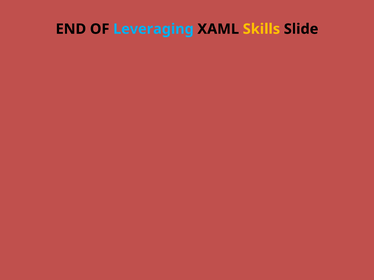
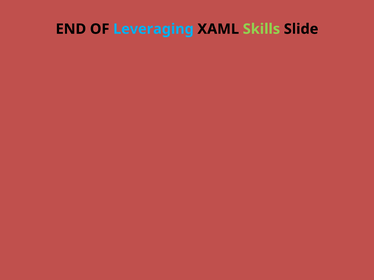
Skills colour: yellow -> light green
